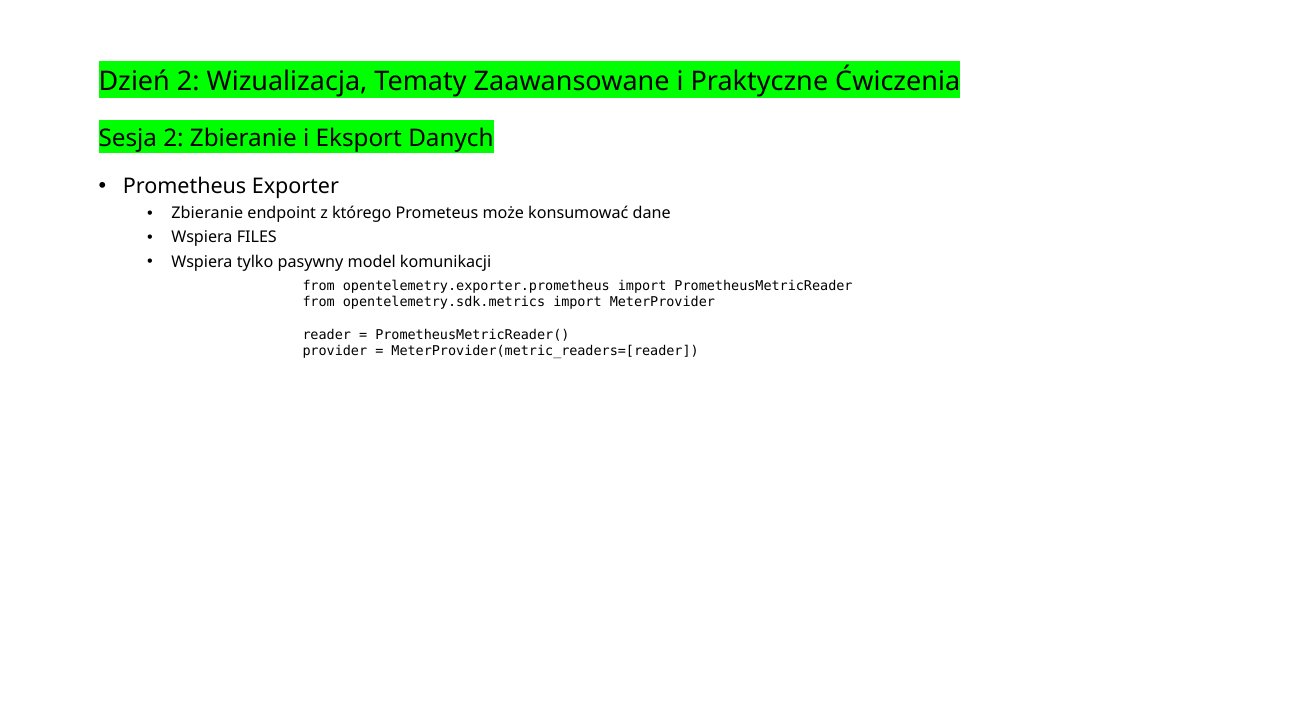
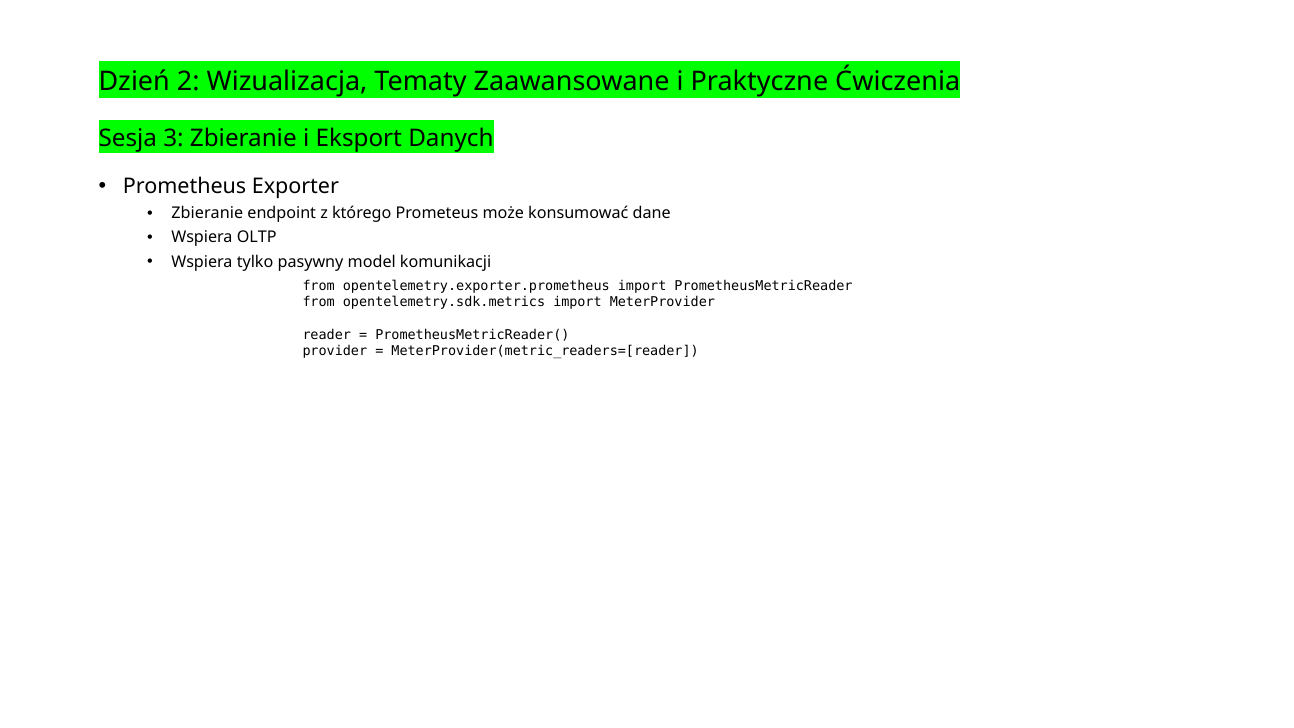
Sesja 2: 2 -> 3
FILES: FILES -> OLTP
